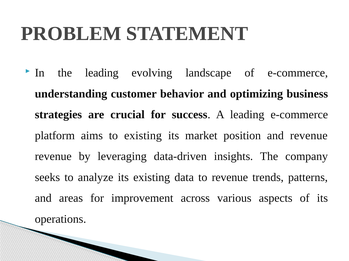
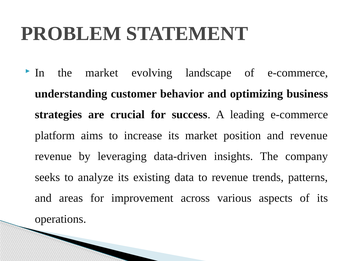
the leading: leading -> market
to existing: existing -> increase
